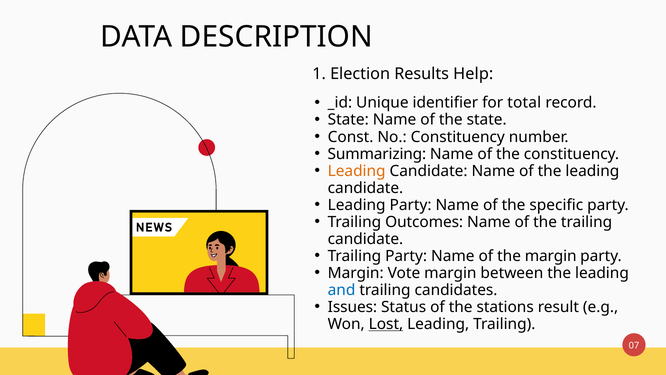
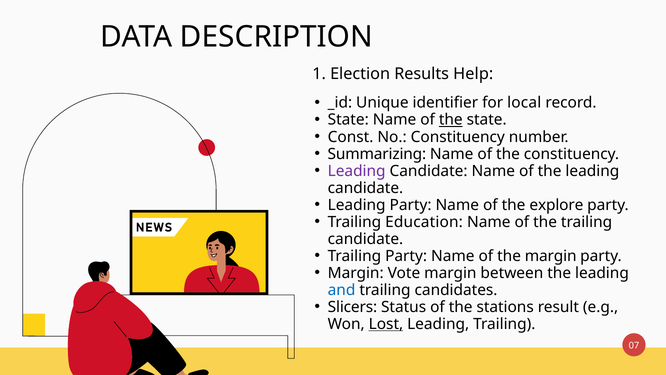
total: total -> local
the at (451, 120) underline: none -> present
Leading at (357, 171) colour: orange -> purple
specific: specific -> explore
Outcomes: Outcomes -> Education
Issues: Issues -> Slicers
